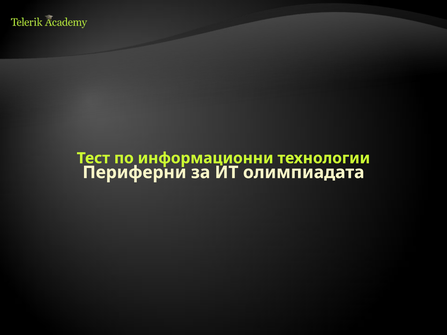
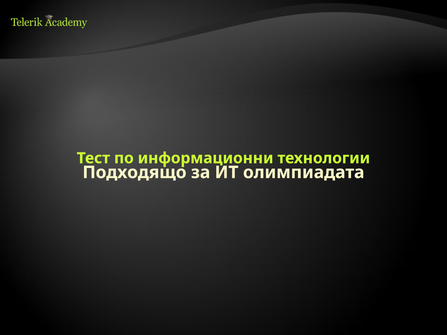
Периферни: Периферни -> Подходящо
